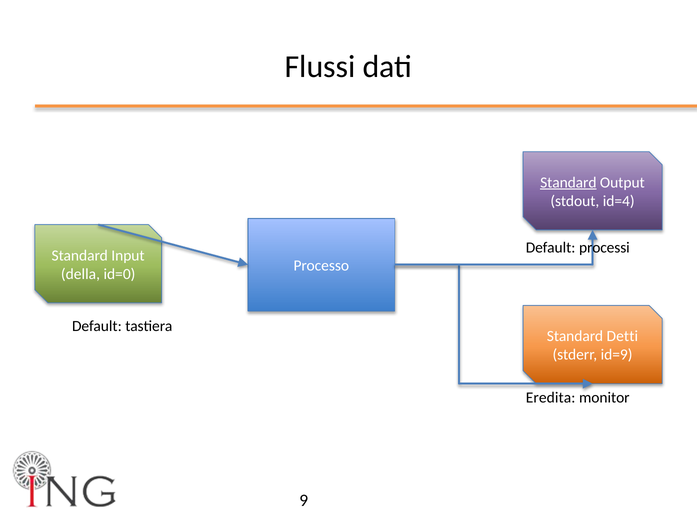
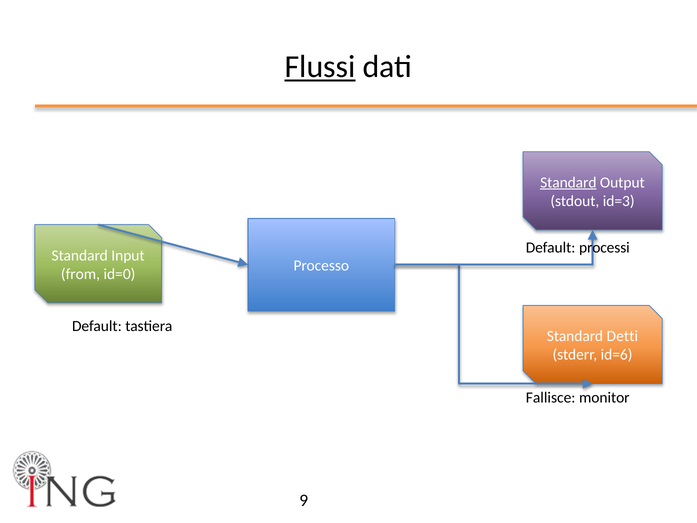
Flussi underline: none -> present
id=4: id=4 -> id=3
della: della -> from
id=9: id=9 -> id=6
Eredita: Eredita -> Fallisce
